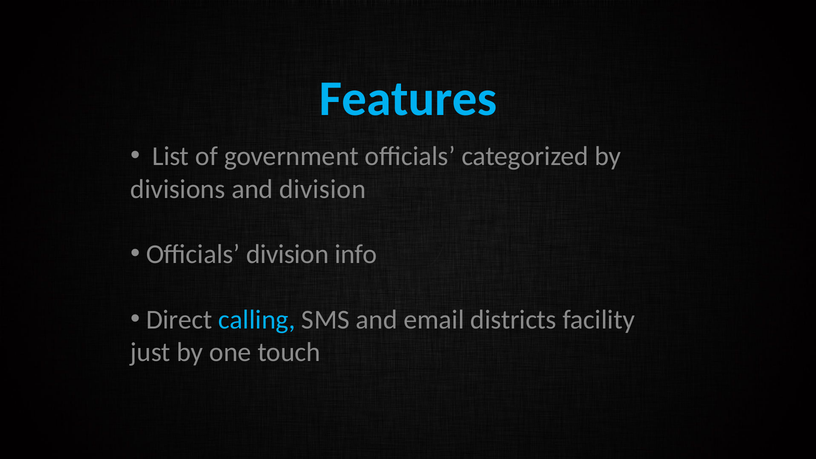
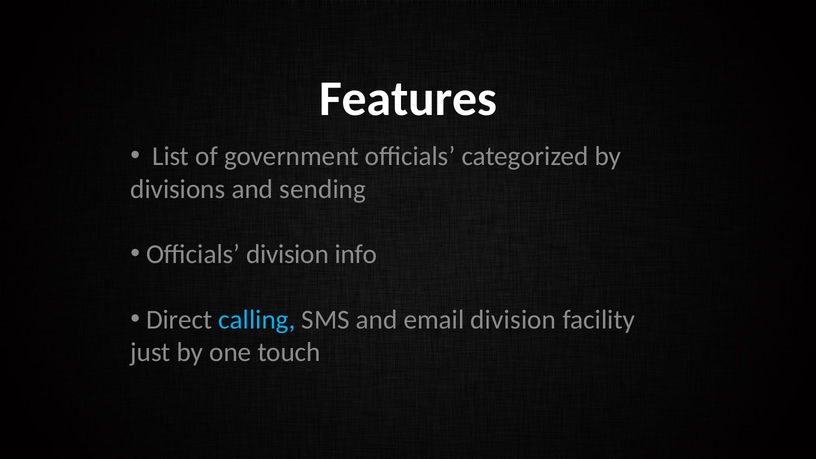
Features colour: light blue -> white
and division: division -> sending
email districts: districts -> division
